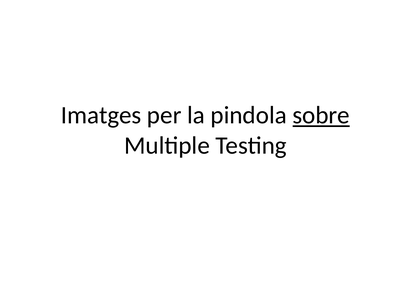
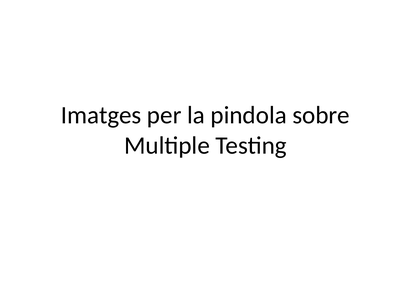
sobre underline: present -> none
